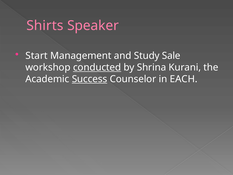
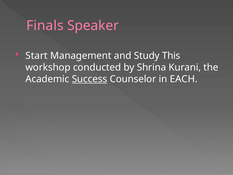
Shirts: Shirts -> Finals
Sale: Sale -> This
conducted underline: present -> none
